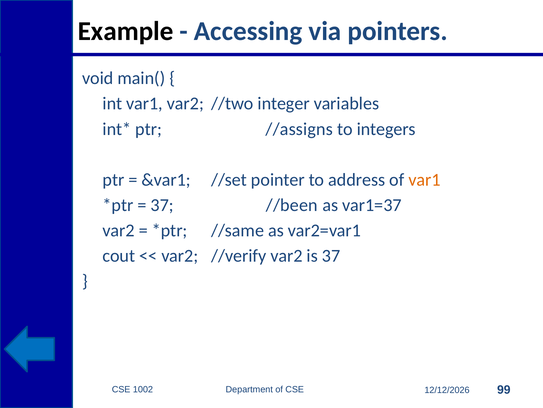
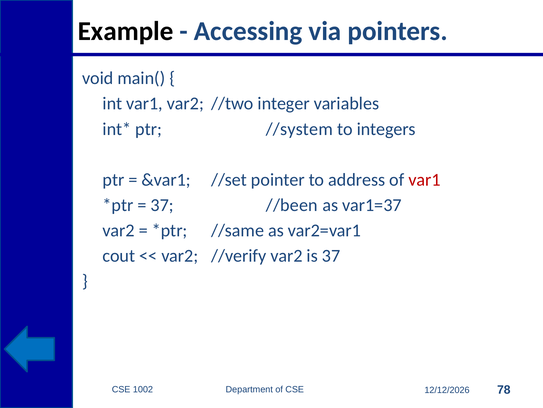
//assigns: //assigns -> //system
var1 at (425, 179) colour: orange -> red
99: 99 -> 78
